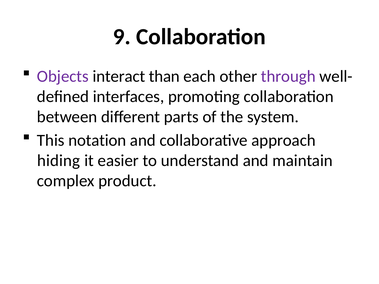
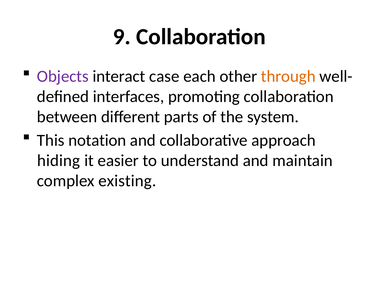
than: than -> case
through colour: purple -> orange
product: product -> existing
